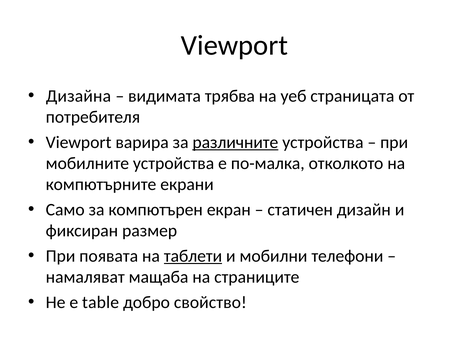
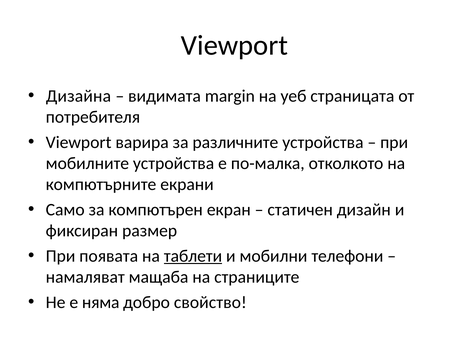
трябва: трябва -> margin
различните underline: present -> none
table: table -> няма
